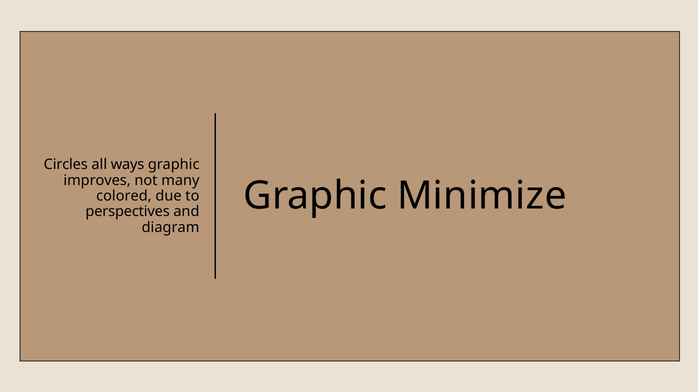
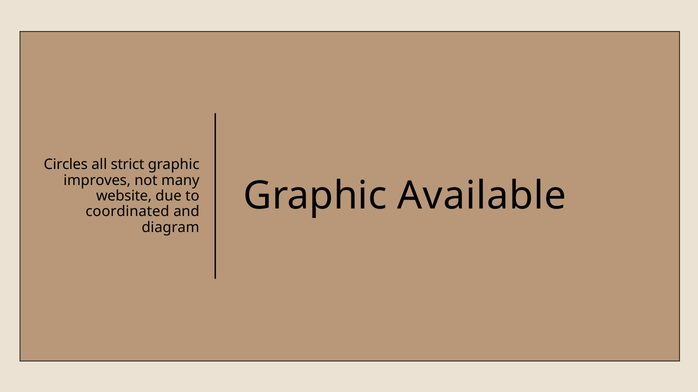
ways: ways -> strict
Minimize: Minimize -> Available
colored: colored -> website
perspectives: perspectives -> coordinated
